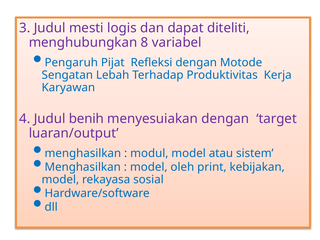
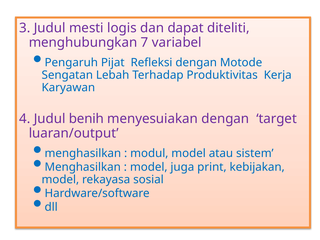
8: 8 -> 7
oleh: oleh -> juga
